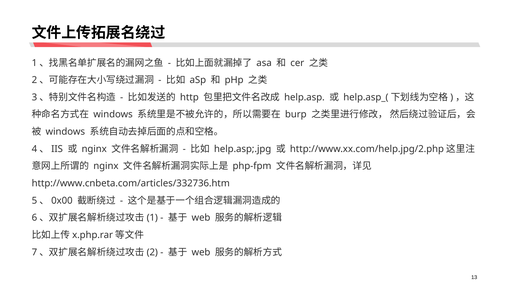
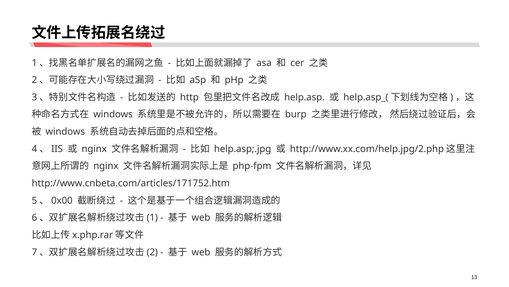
http://www.cnbeta.com/articles/332736.htm: http://www.cnbeta.com/articles/332736.htm -> http://www.cnbeta.com/articles/171752.htm
